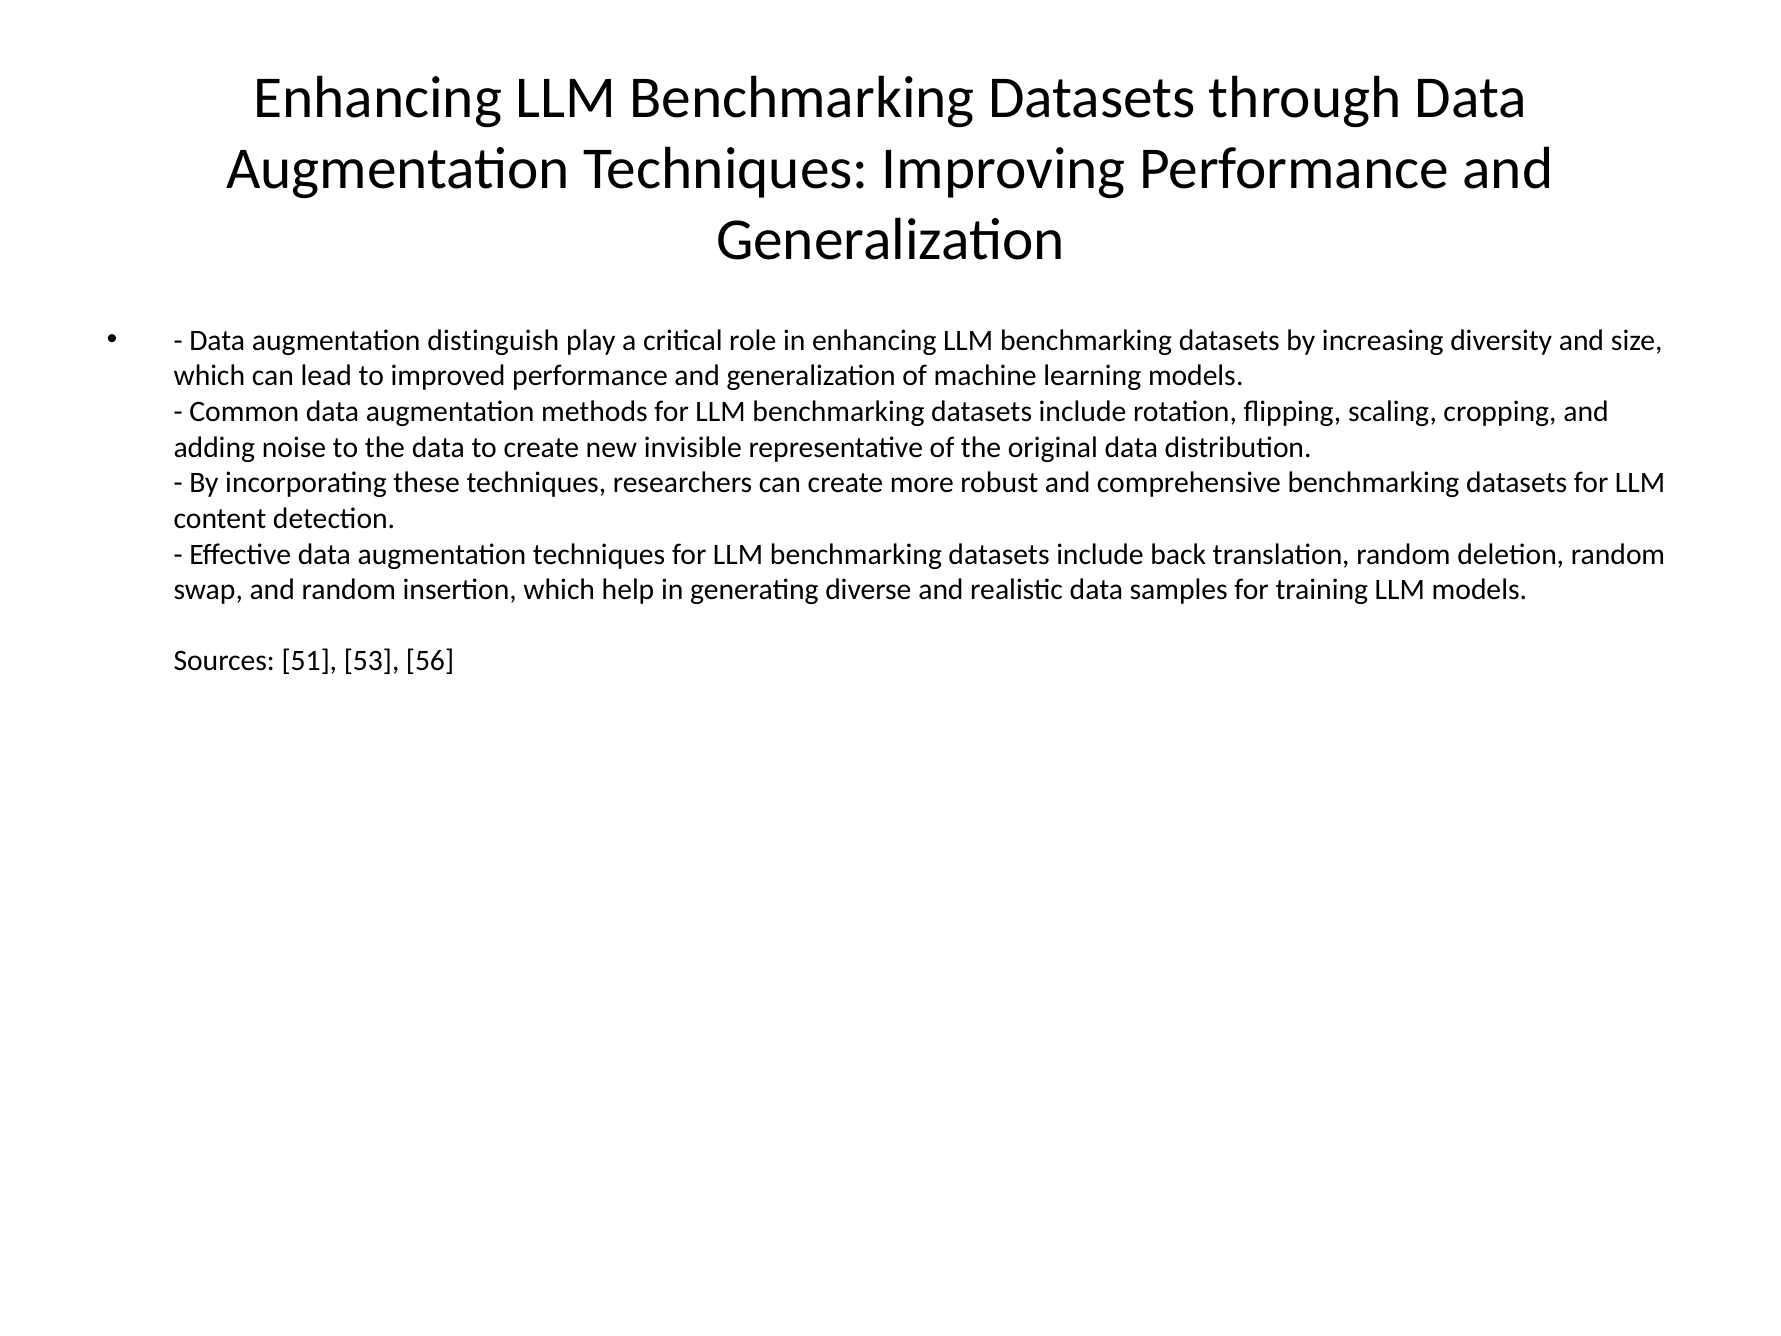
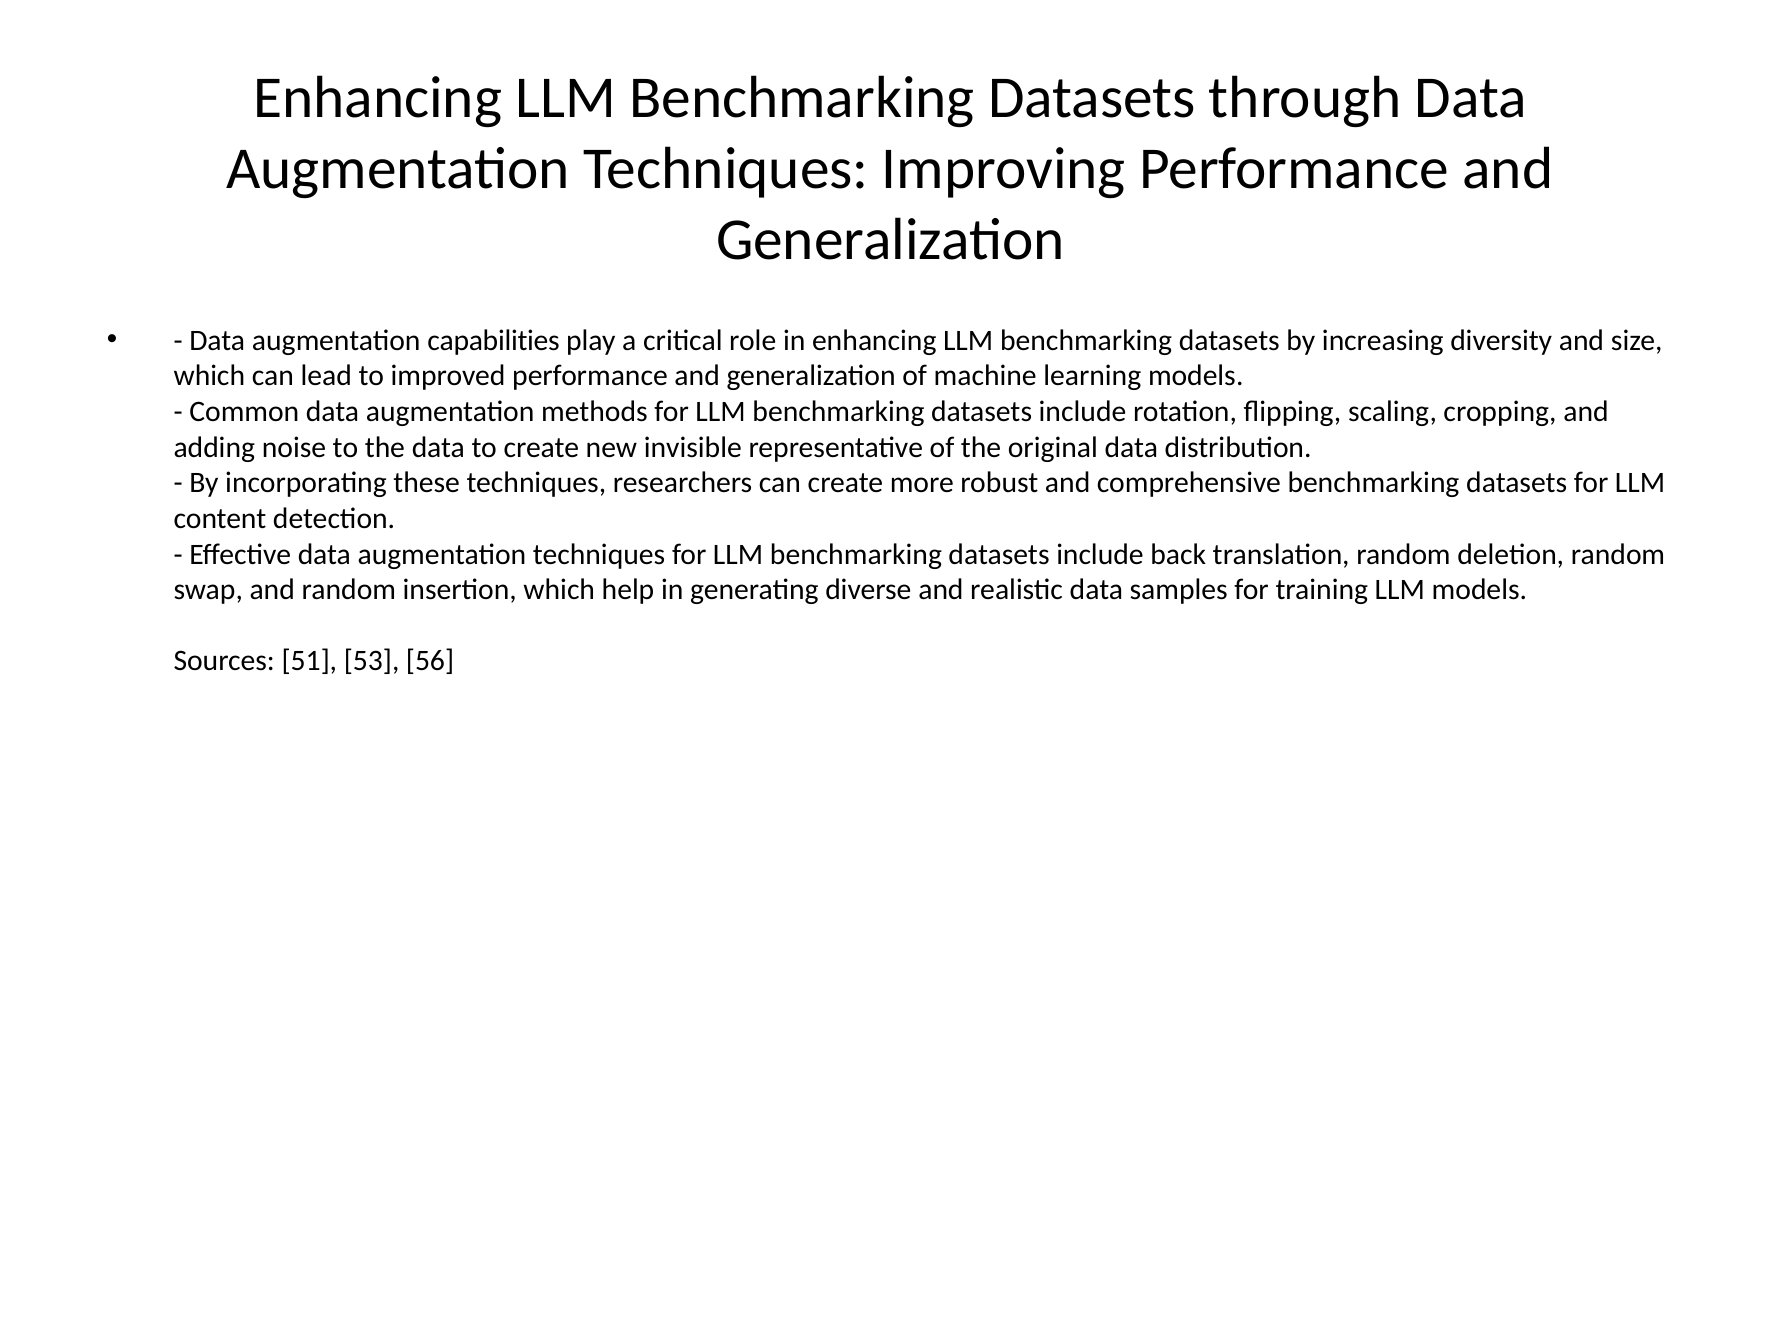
distinguish: distinguish -> capabilities
